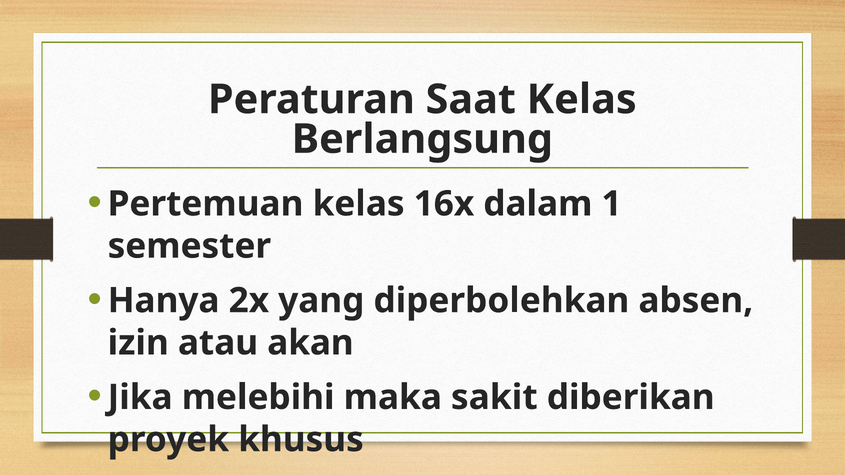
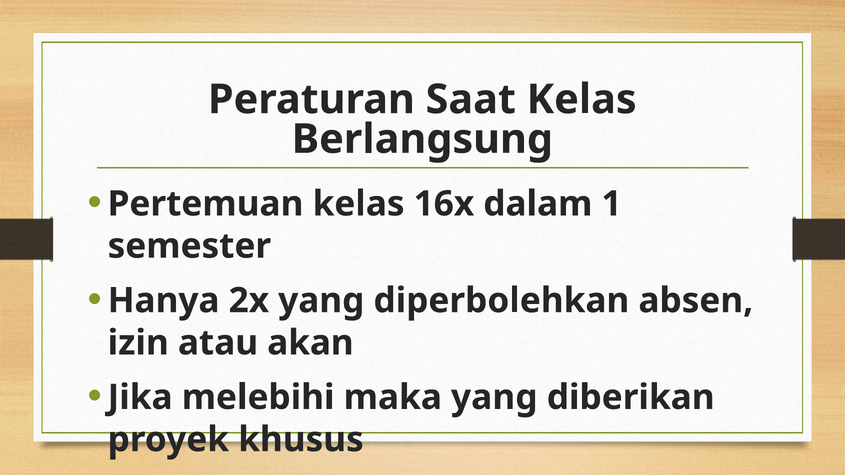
maka sakit: sakit -> yang
